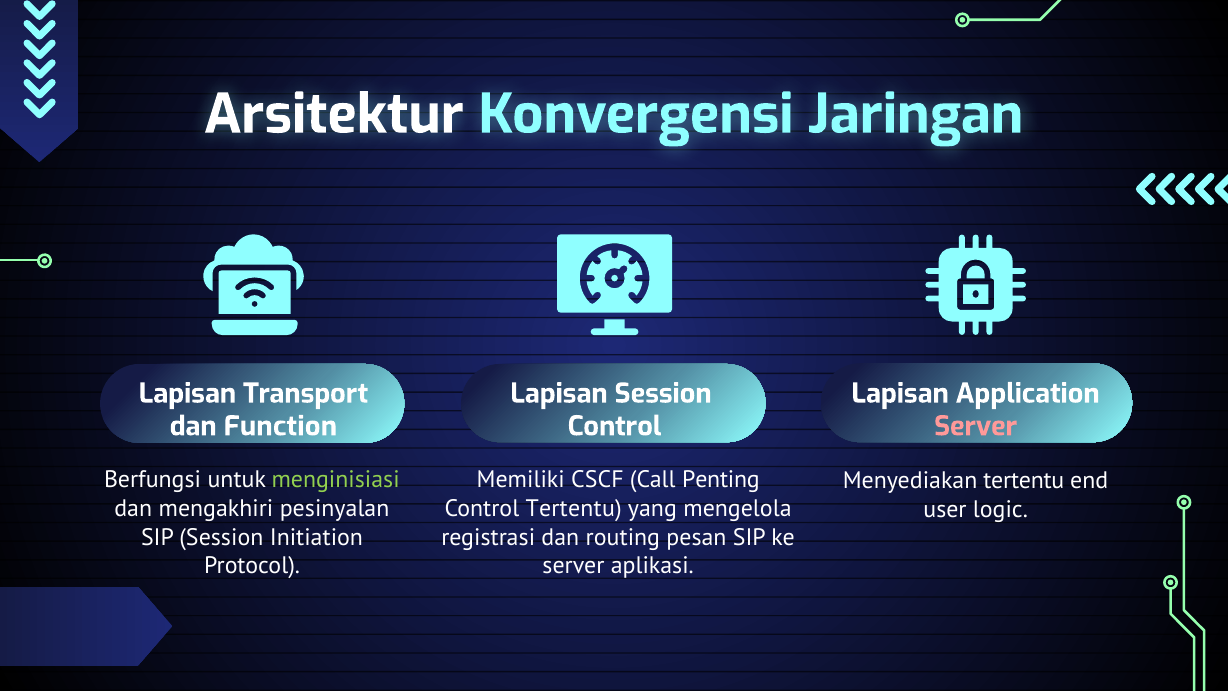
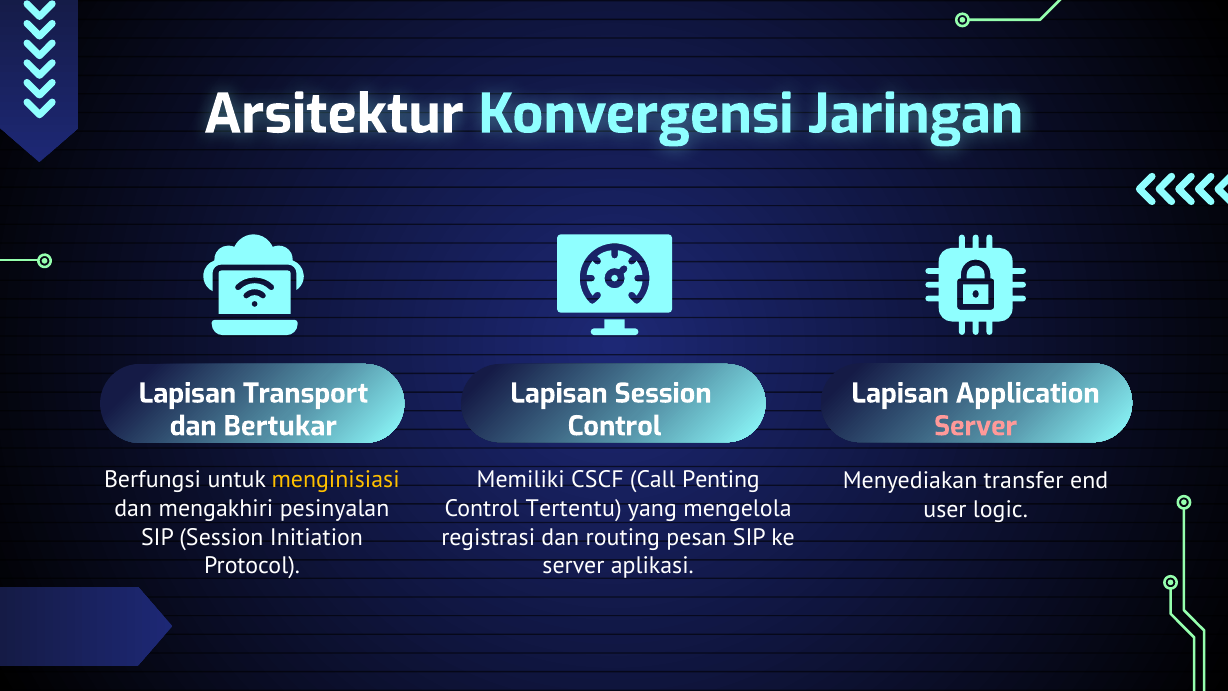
Function: Function -> Bertukar
menginisiasi colour: light green -> yellow
Menyediakan tertentu: tertentu -> transfer
